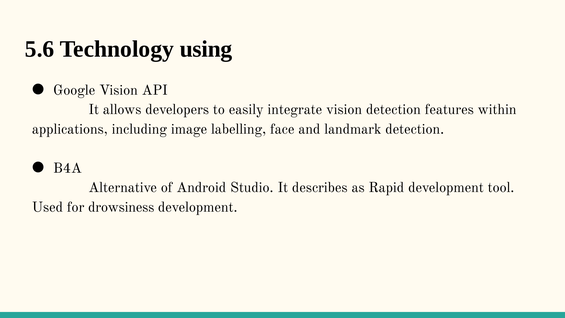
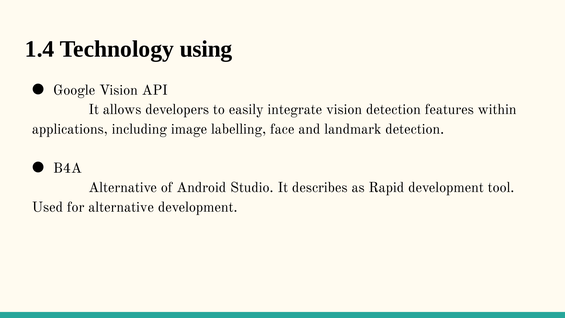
5.6: 5.6 -> 1.4
for drowsiness: drowsiness -> alternative
